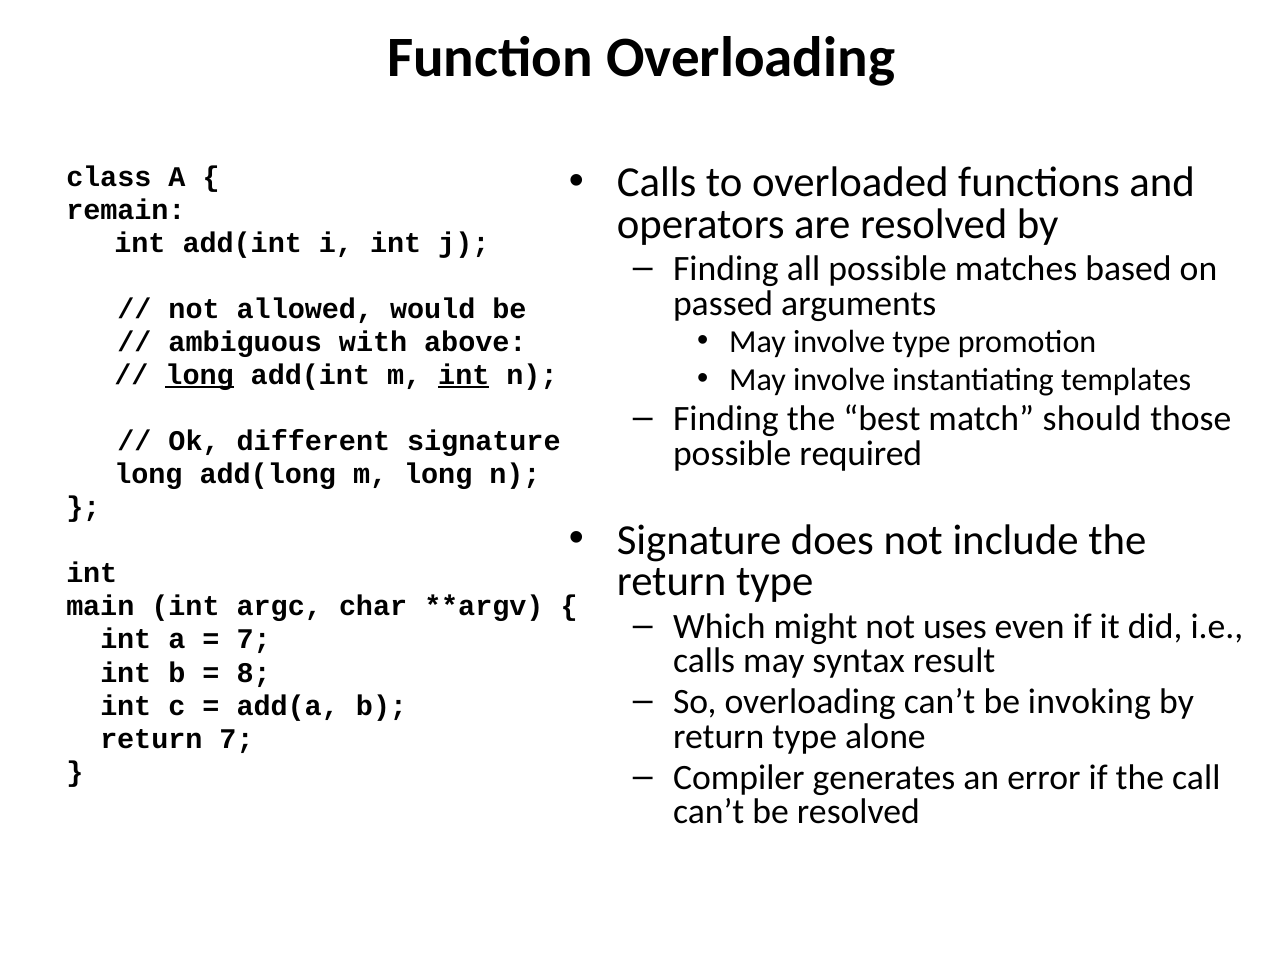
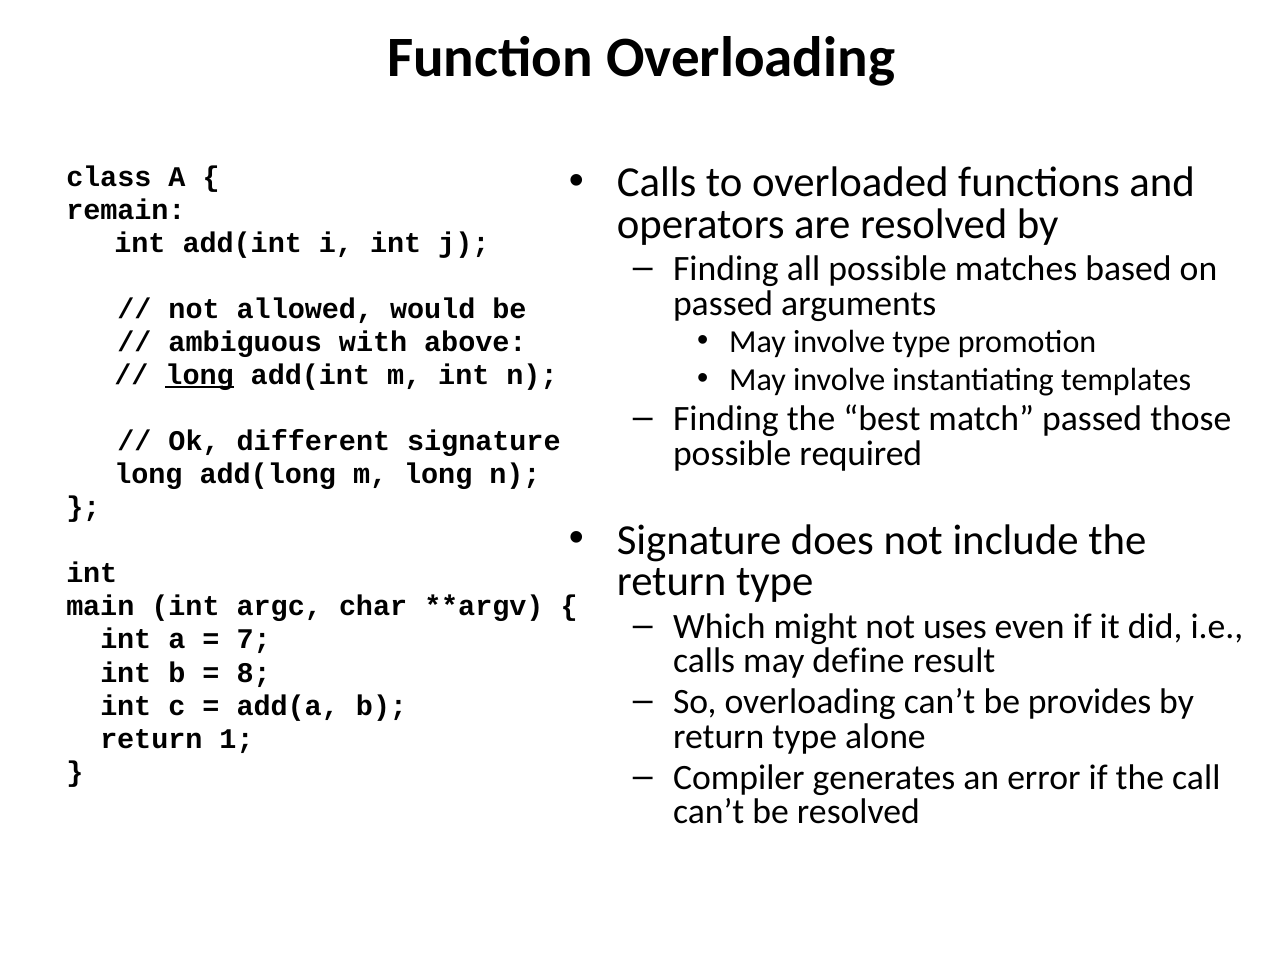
int at (464, 375) underline: present -> none
match should: should -> passed
syntax: syntax -> define
invoking: invoking -> provides
return 7: 7 -> 1
